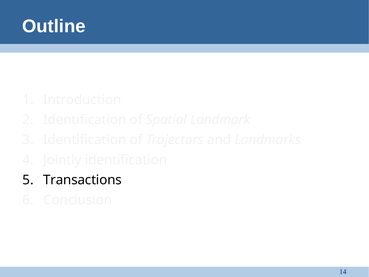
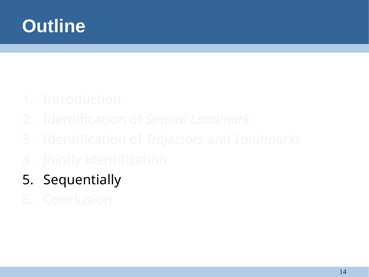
Transactions: Transactions -> Sequentially
